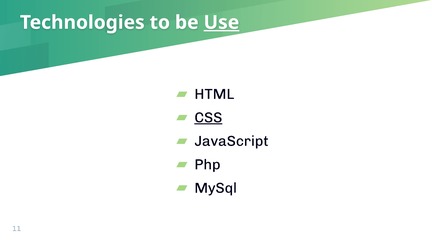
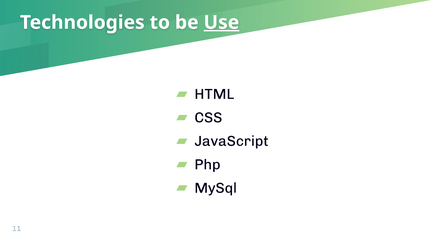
CSS underline: present -> none
